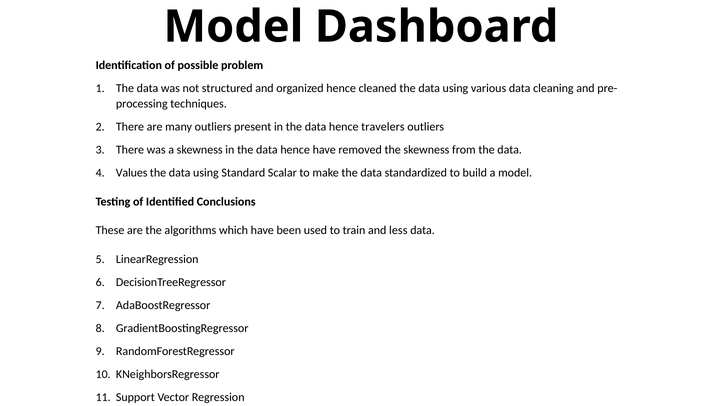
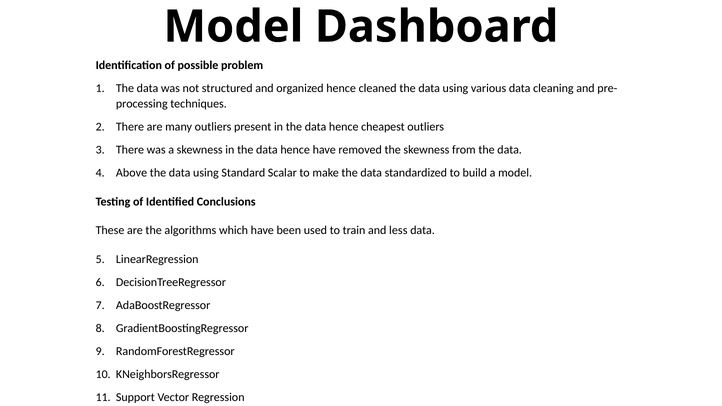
travelers: travelers -> cheapest
Values: Values -> Above
